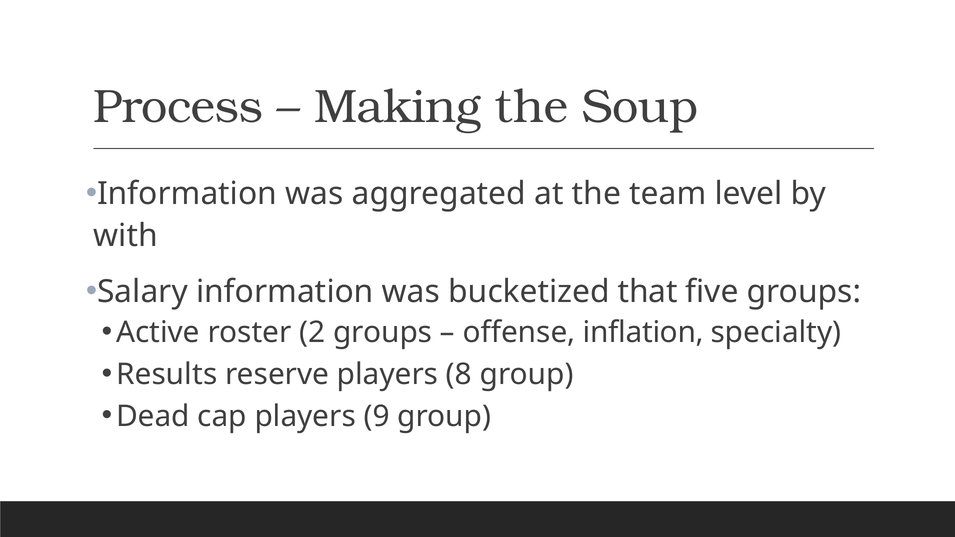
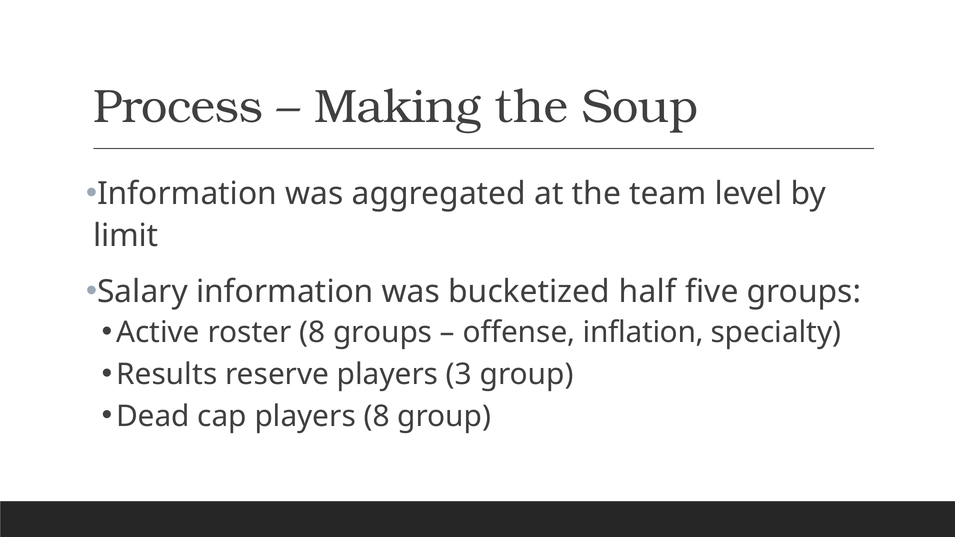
with: with -> limit
that: that -> half
roster 2: 2 -> 8
8: 8 -> 3
players 9: 9 -> 8
